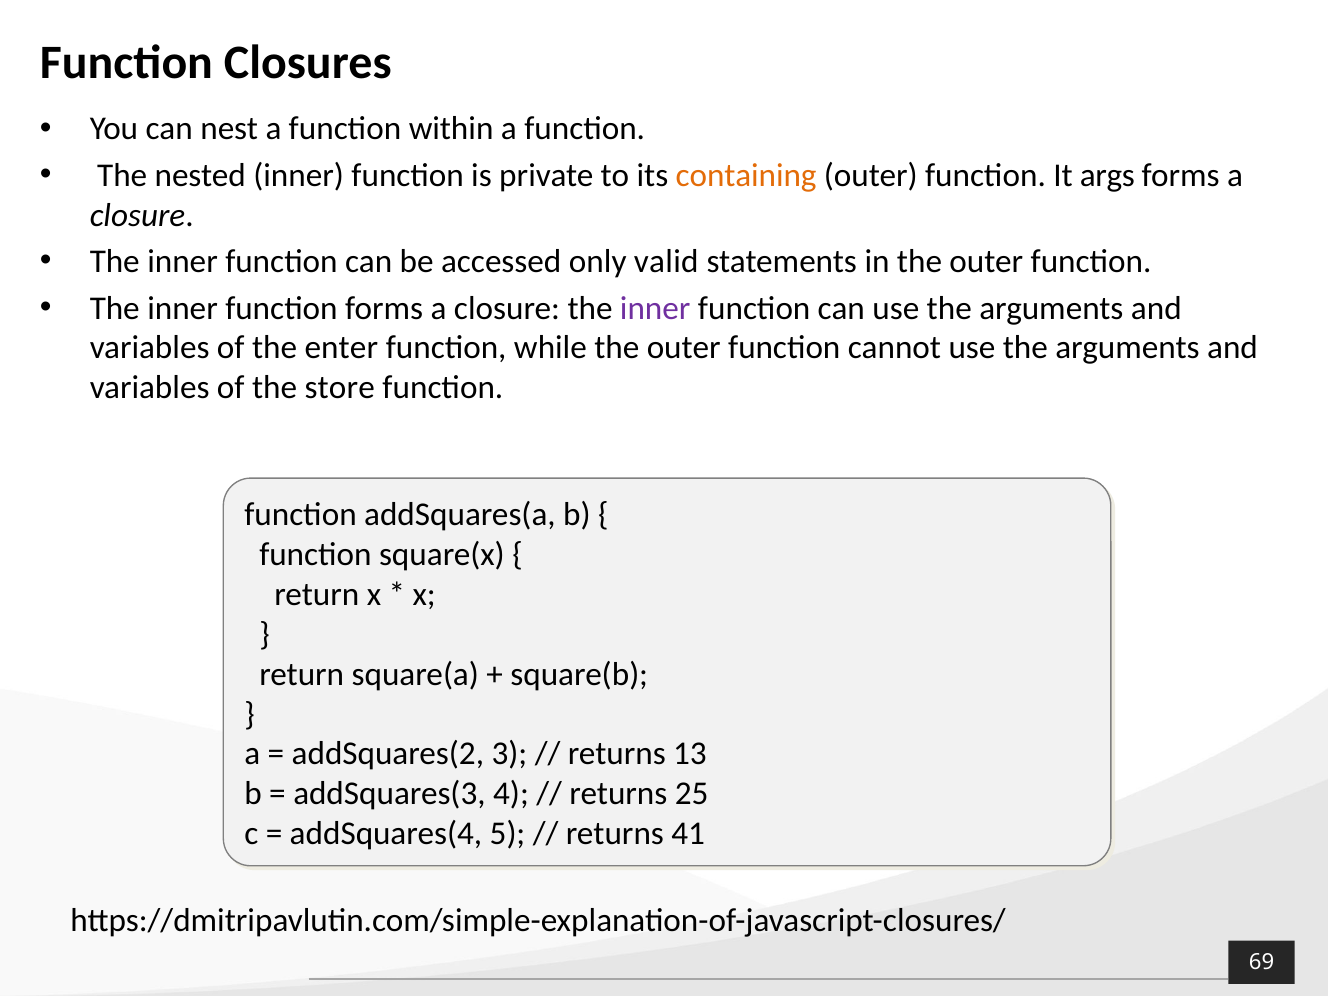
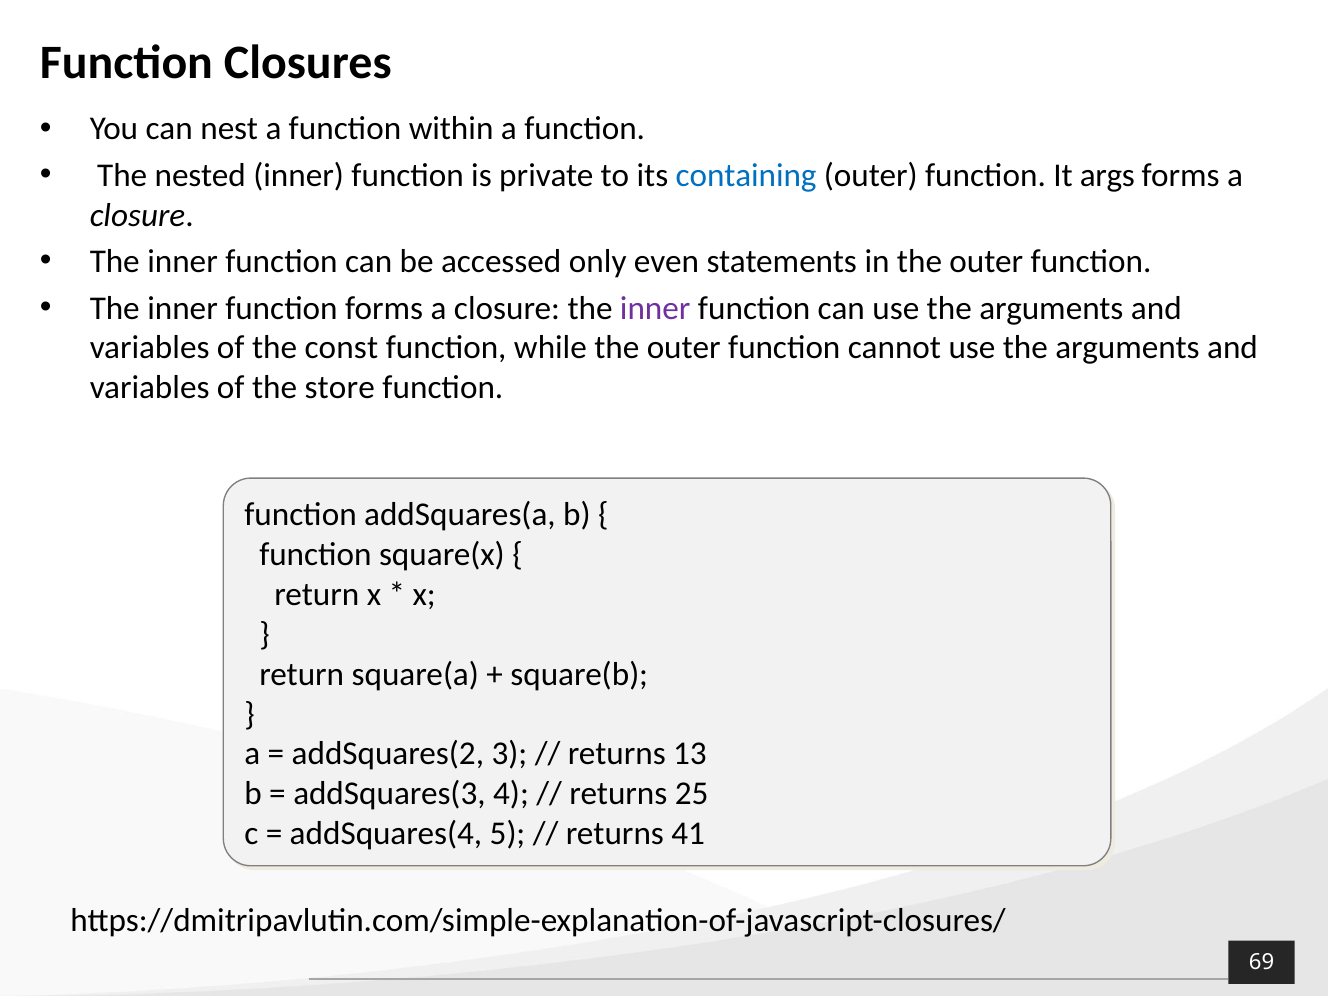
containing colour: orange -> blue
valid: valid -> even
enter: enter -> const
